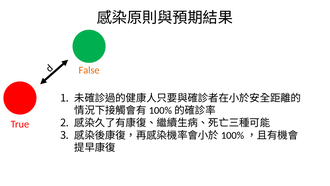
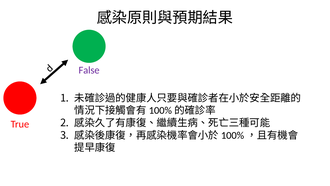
False colour: orange -> purple
